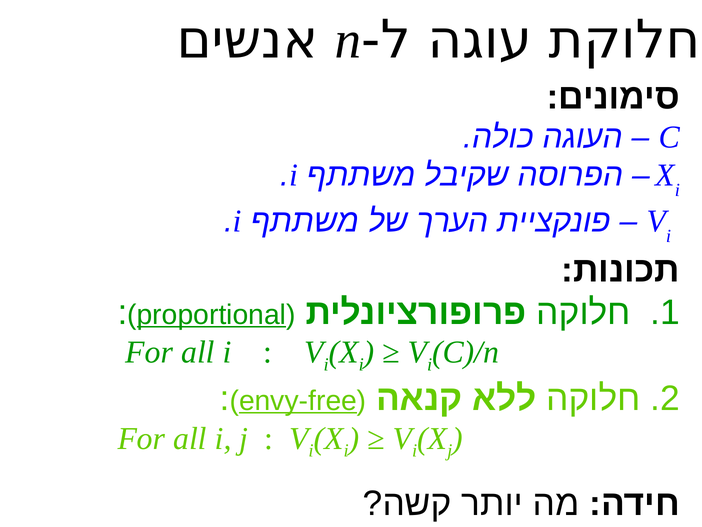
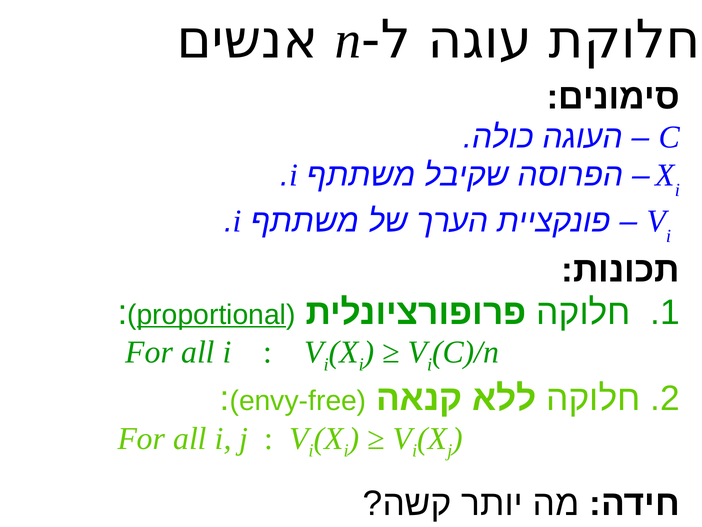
envy-free underline: present -> none
